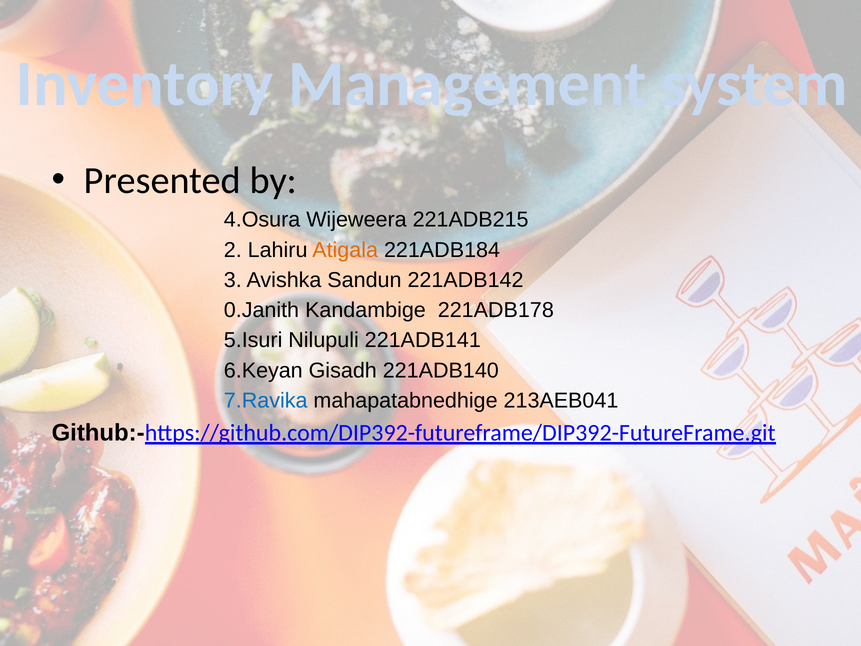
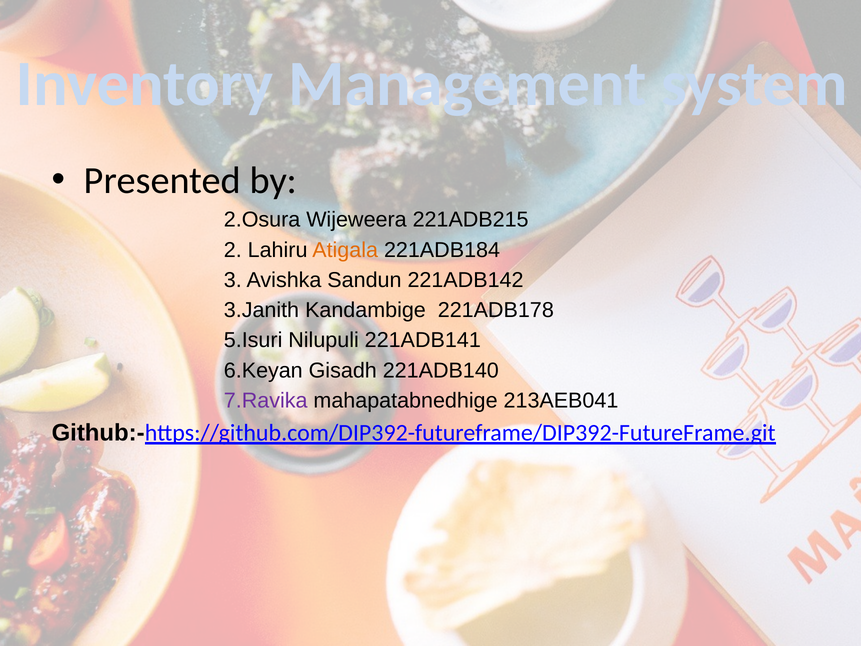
4.Osura: 4.Osura -> 2.Osura
0.Janith: 0.Janith -> 3.Janith
7.Ravika colour: blue -> purple
